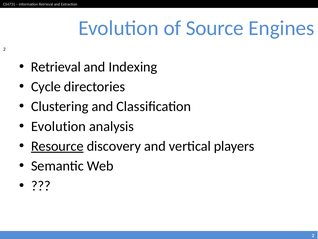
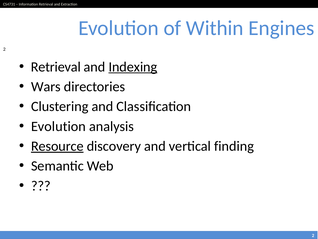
Source: Source -> Within
Indexing underline: none -> present
Cycle: Cycle -> Wars
players: players -> finding
